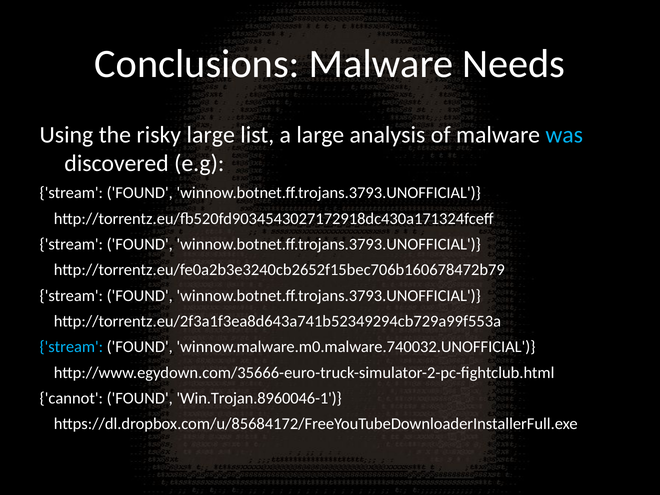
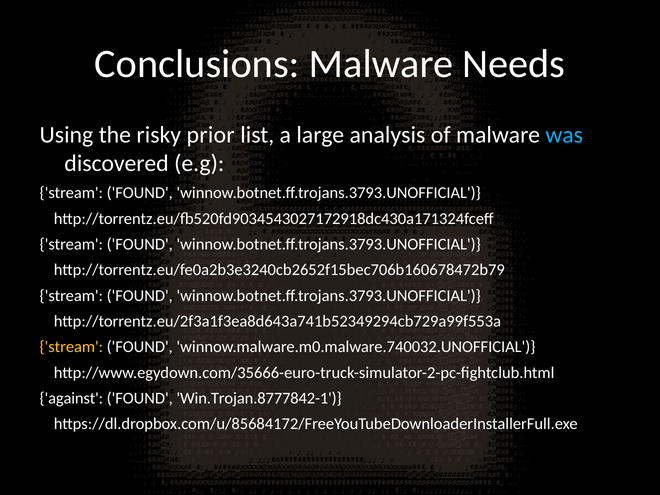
risky large: large -> prior
stream at (71, 347) colour: light blue -> yellow
cannot: cannot -> against
Win.Trojan.8960046-1: Win.Trojan.8960046-1 -> Win.Trojan.8777842-1
